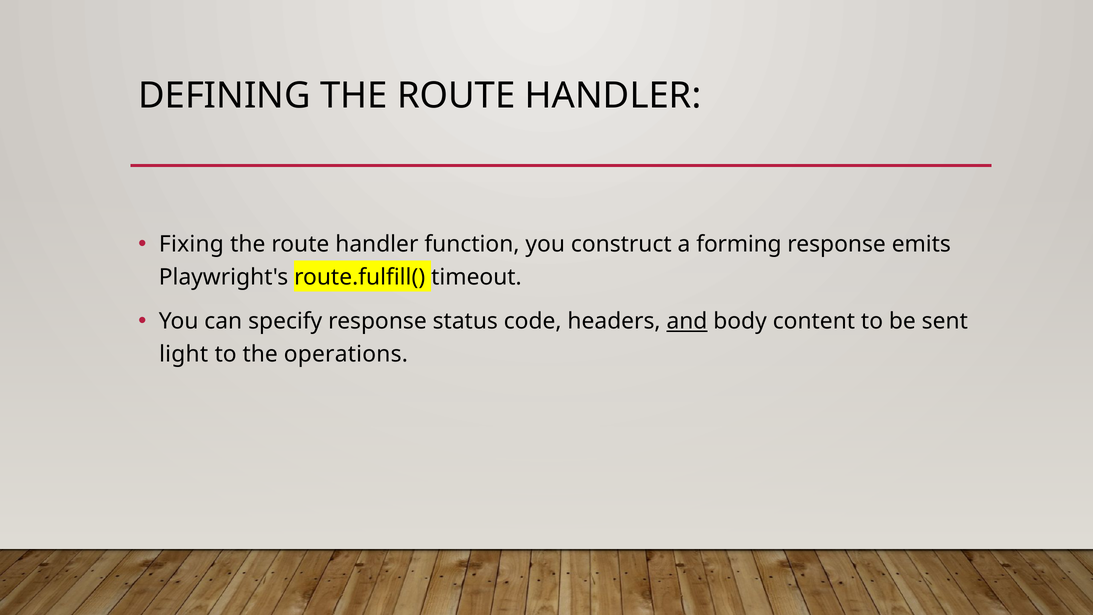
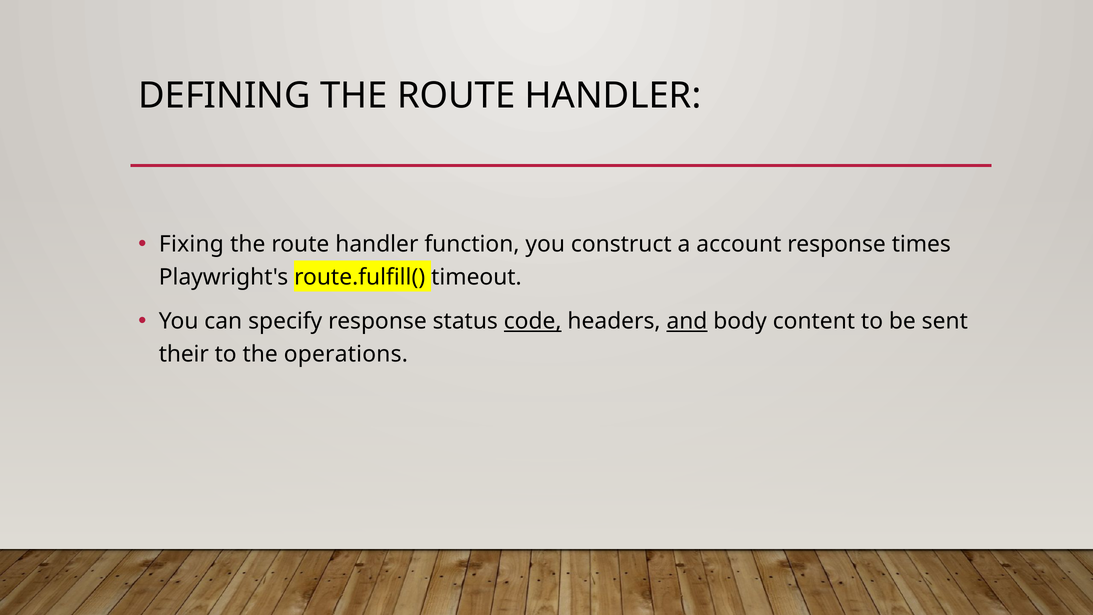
forming: forming -> account
emits: emits -> times
code underline: none -> present
light: light -> their
